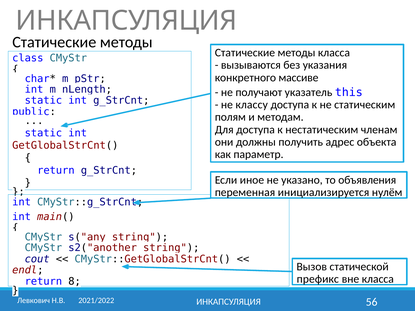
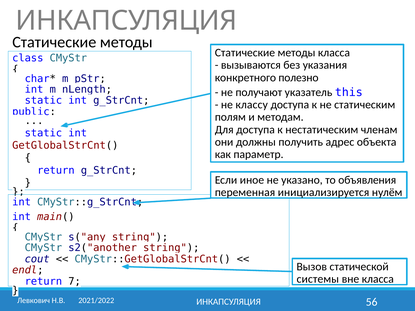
массиве: массиве -> полезно
префикс: префикс -> системы
8: 8 -> 7
